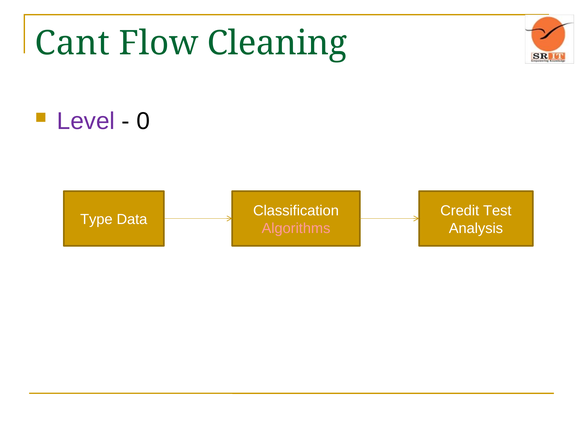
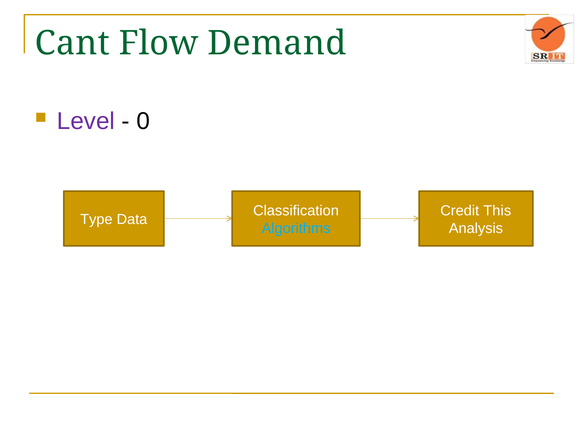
Cleaning: Cleaning -> Demand
Test: Test -> This
Algorithms colour: pink -> light blue
